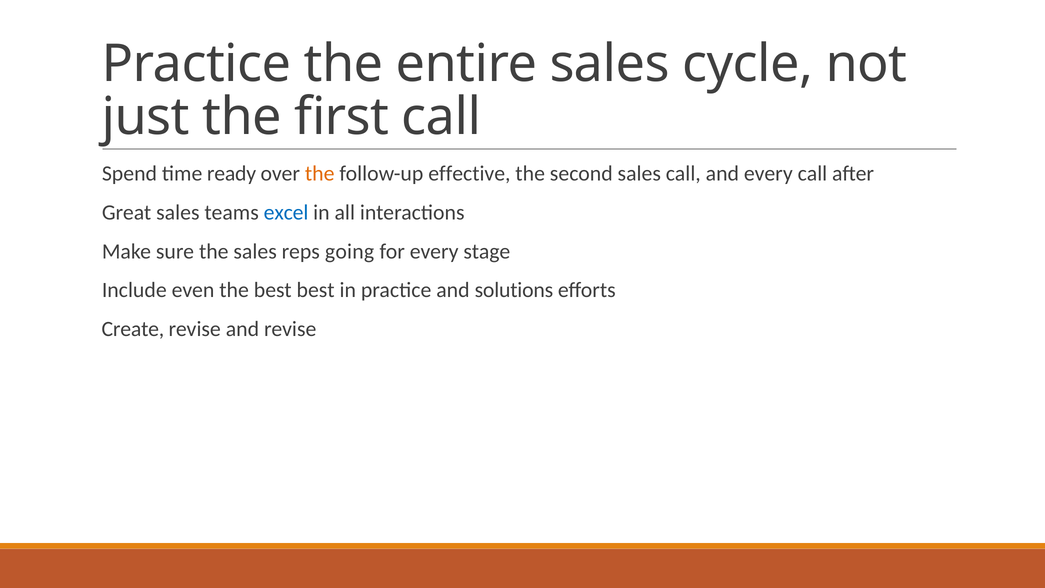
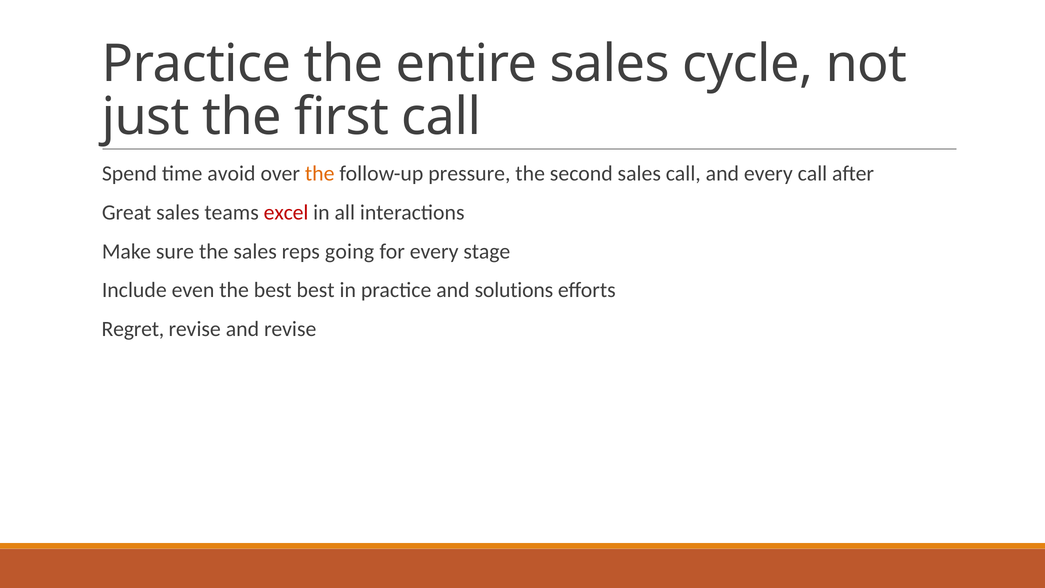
ready: ready -> avoid
effective: effective -> pressure
excel colour: blue -> red
Create: Create -> Regret
